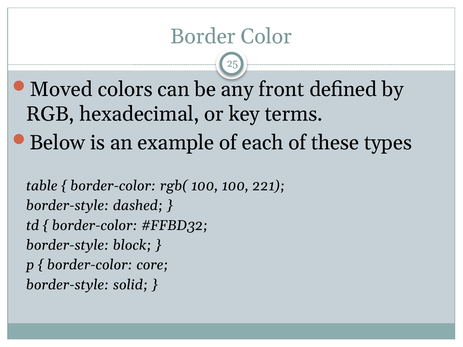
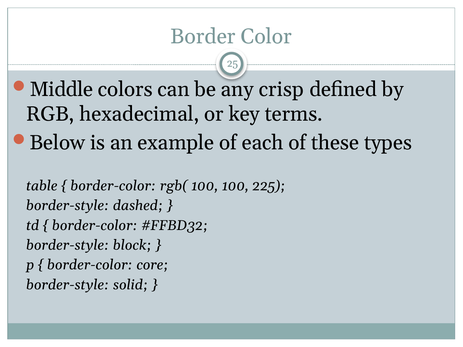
Moved: Moved -> Middle
front: front -> crisp
221: 221 -> 225
